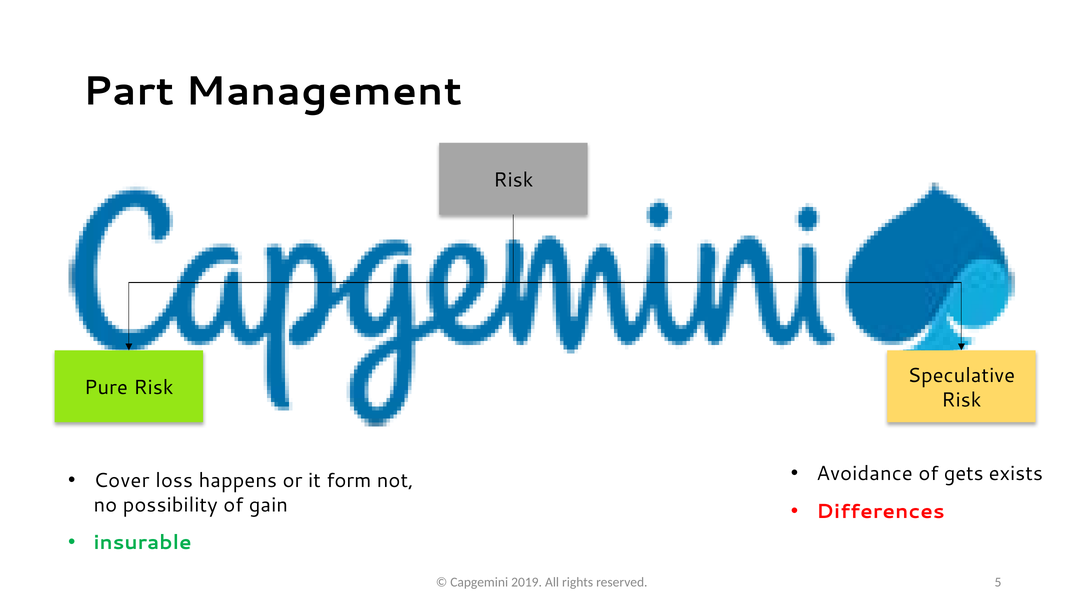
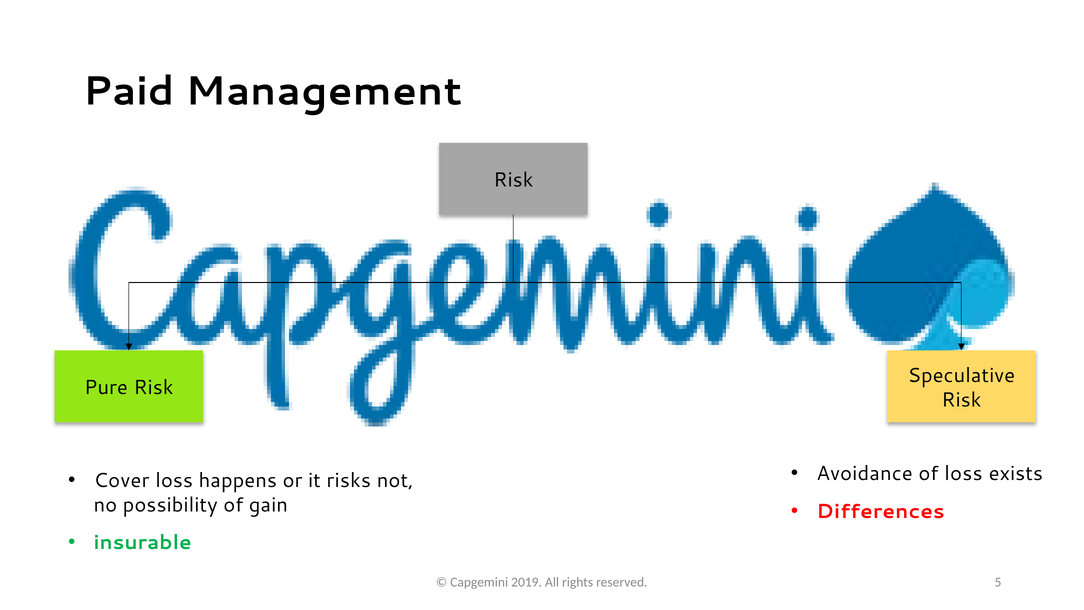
Part: Part -> Paid
of gets: gets -> loss
form: form -> risks
